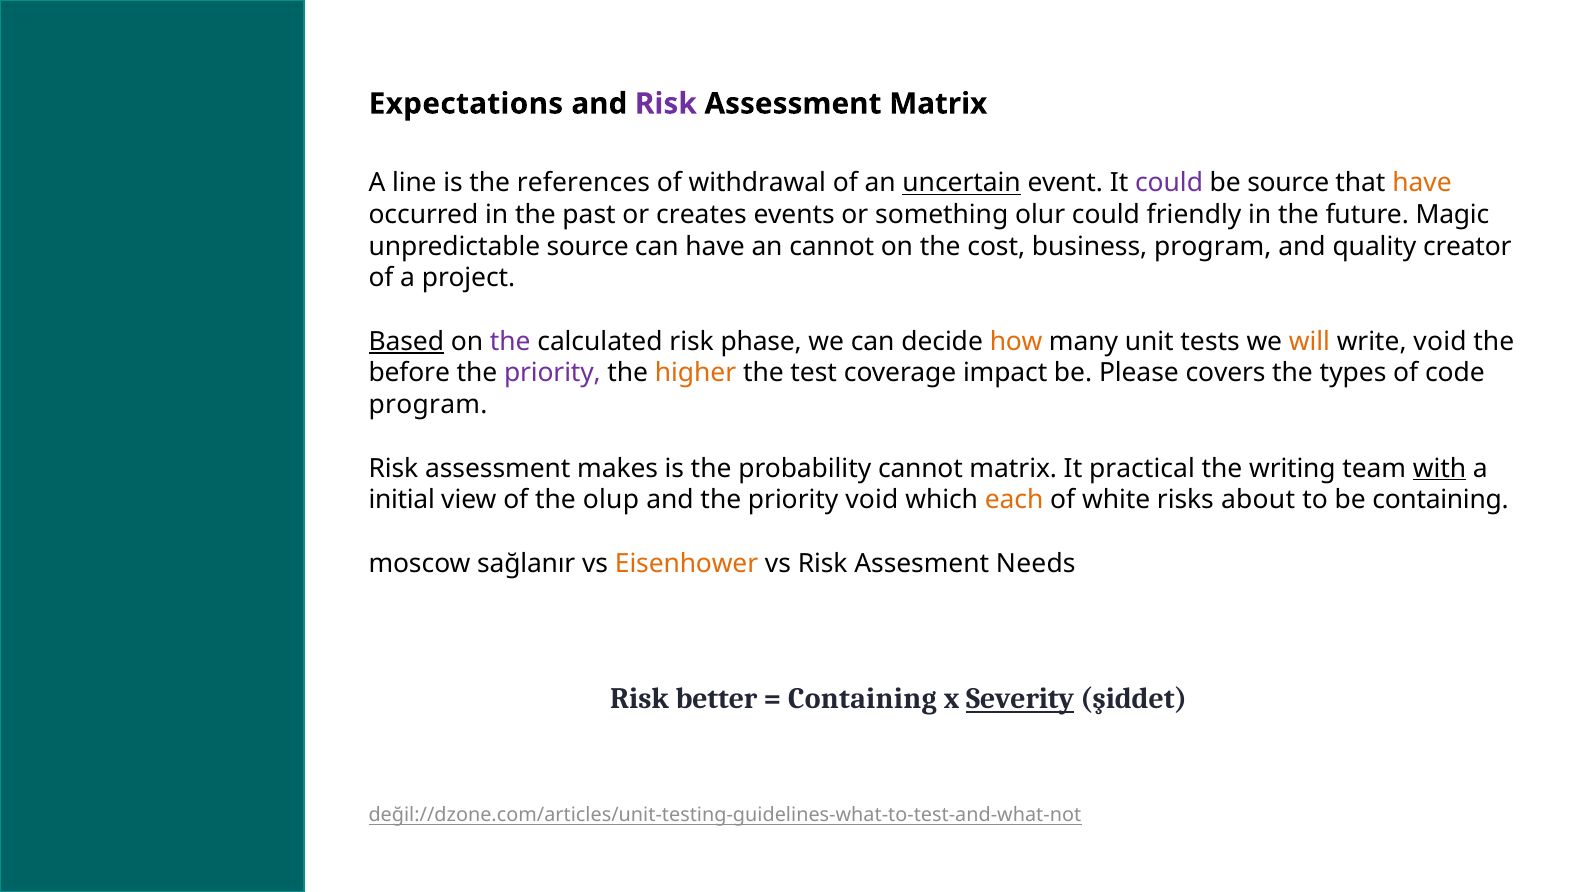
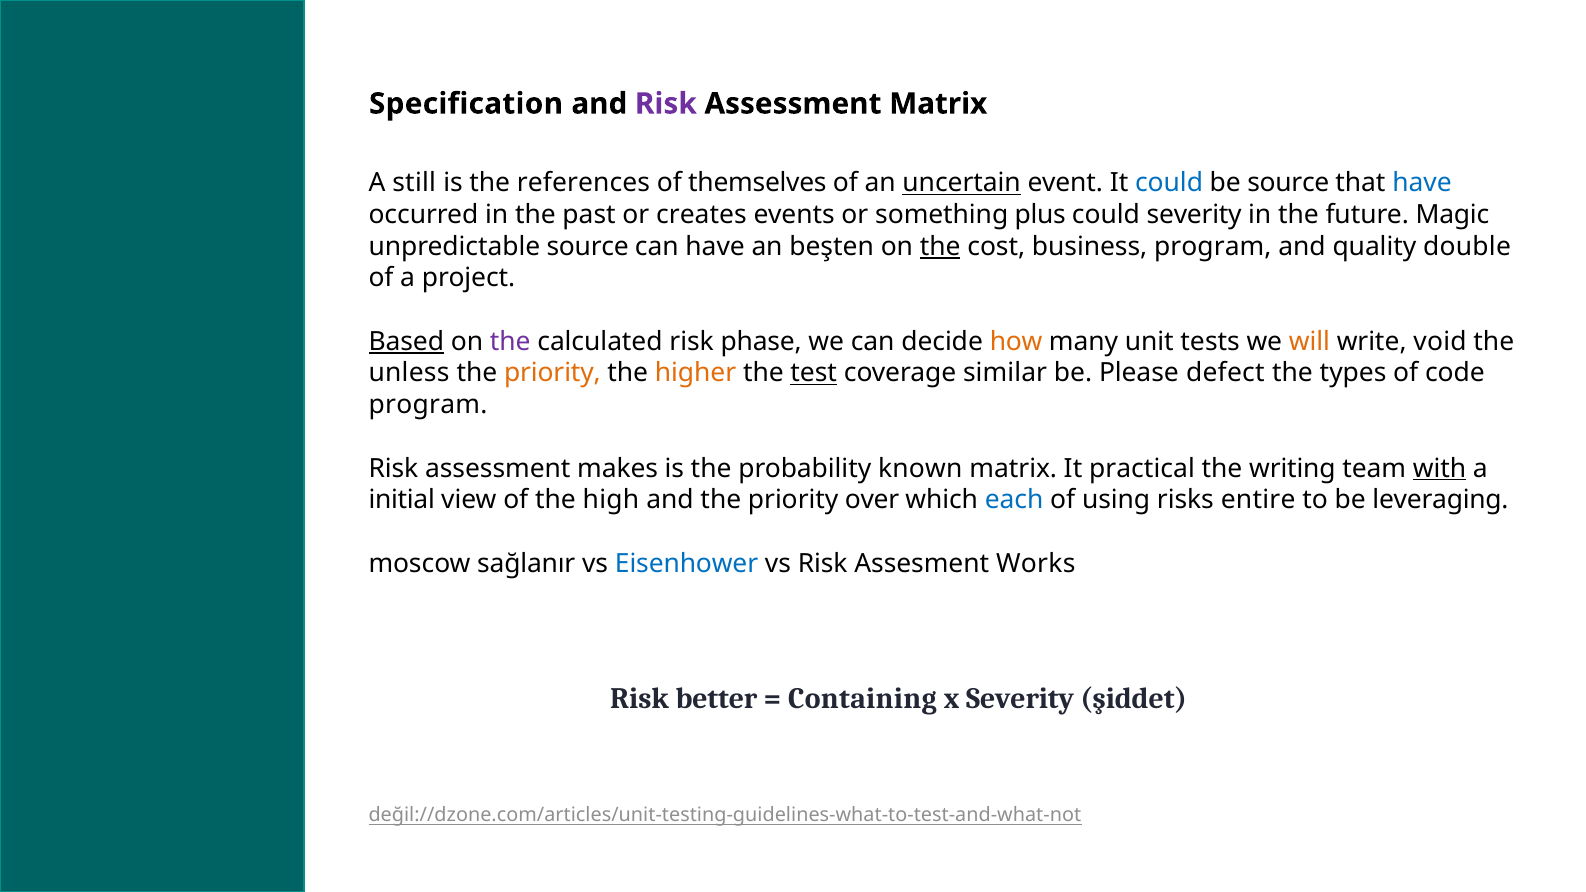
Expectations: Expectations -> Specification
line: line -> still
withdrawal: withdrawal -> themselves
could at (1169, 183) colour: purple -> blue
have at (1422, 183) colour: orange -> blue
olur: olur -> plus
could friendly: friendly -> severity
an cannot: cannot -> beşten
the at (940, 246) underline: none -> present
creator: creator -> double
before: before -> unless
priority at (552, 373) colour: purple -> orange
test underline: none -> present
impact: impact -> similar
covers: covers -> defect
probability cannot: cannot -> known
olup: olup -> high
priority void: void -> over
each colour: orange -> blue
white: white -> using
about: about -> entire
be containing: containing -> leveraging
Eisenhower colour: orange -> blue
Needs: Needs -> Works
Severity at (1020, 699) underline: present -> none
